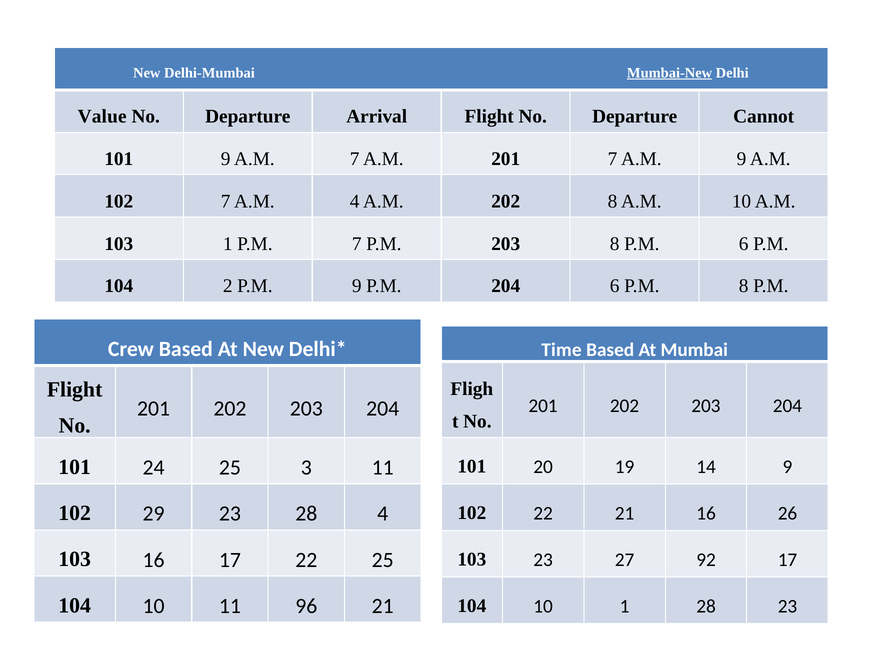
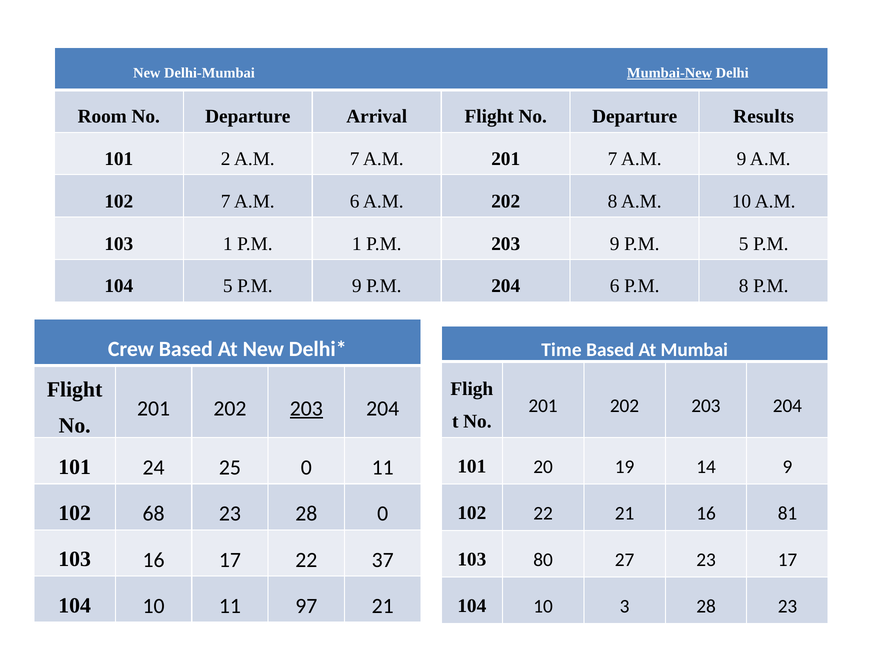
Value: Value -> Room
Cannot: Cannot -> Results
101 9: 9 -> 2
A.M 4: 4 -> 6
P.M 7: 7 -> 1
203 8: 8 -> 9
P.M 6: 6 -> 5
104 2: 2 -> 5
203 at (306, 408) underline: none -> present
25 3: 3 -> 0
29: 29 -> 68
28 4: 4 -> 0
26: 26 -> 81
22 25: 25 -> 37
103 23: 23 -> 80
27 92: 92 -> 23
96: 96 -> 97
10 1: 1 -> 3
